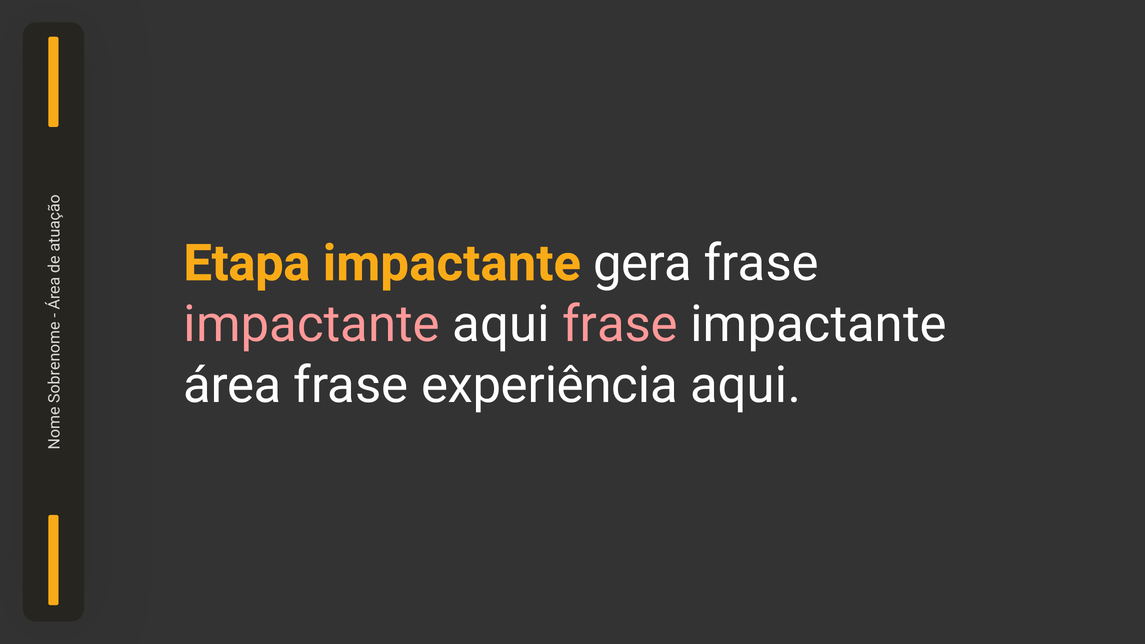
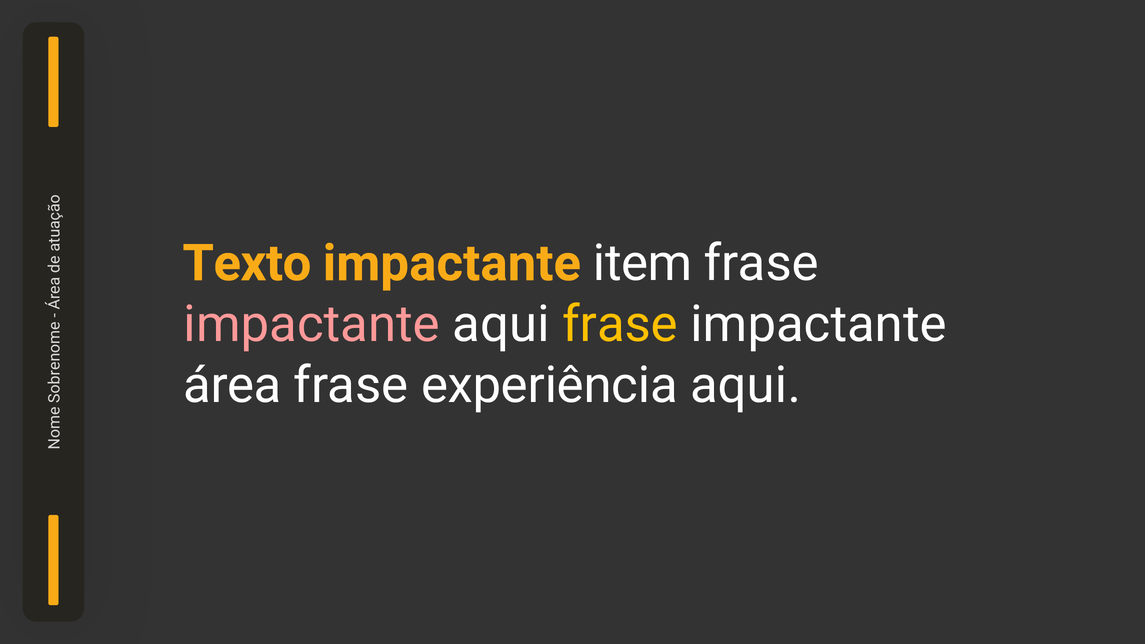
Etapa: Etapa -> Texto
gera: gera -> item
frase at (620, 325) colour: pink -> yellow
